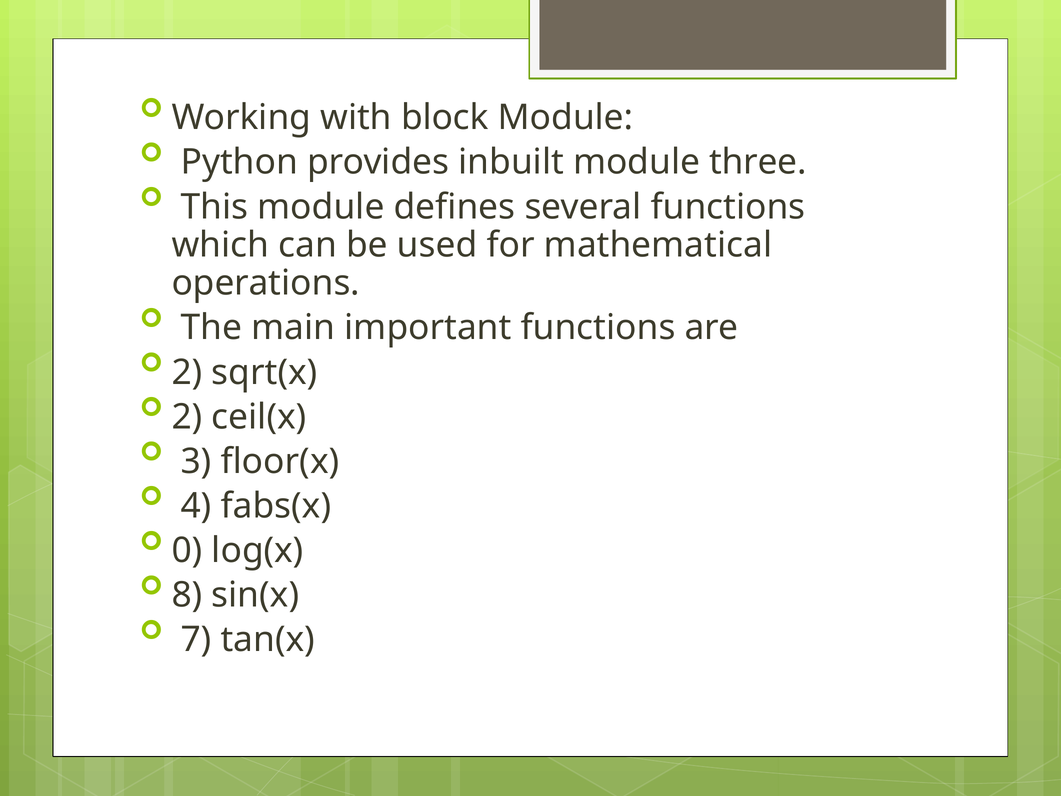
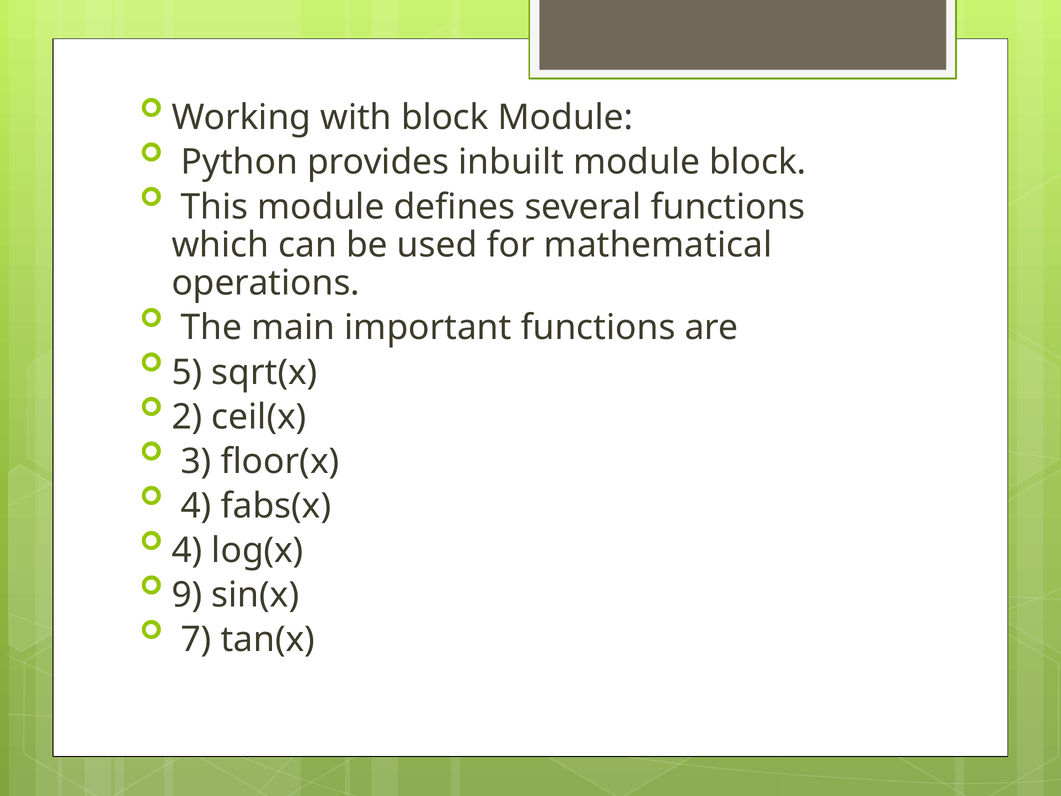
module three: three -> block
2 at (187, 372): 2 -> 5
0 at (187, 550): 0 -> 4
8: 8 -> 9
